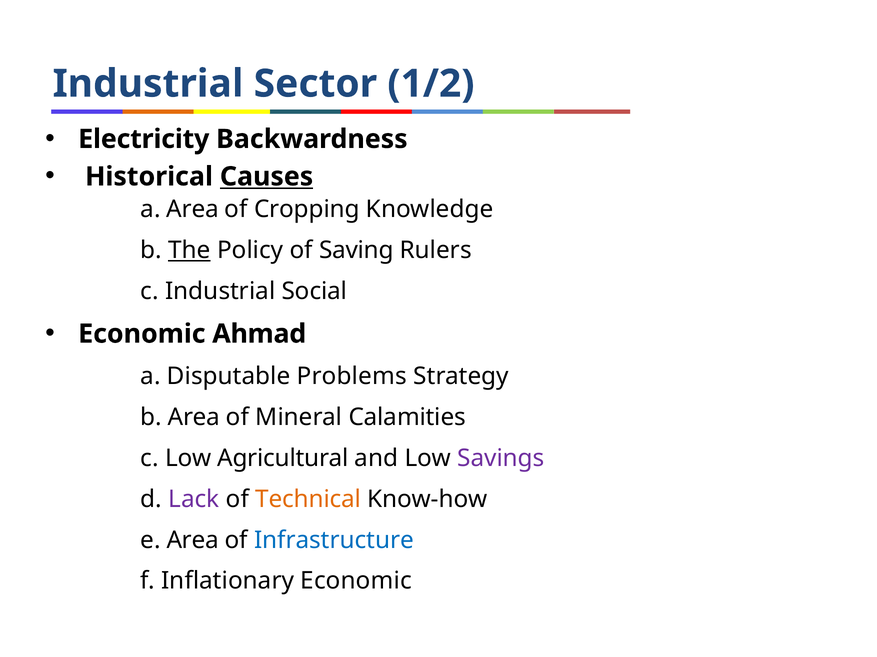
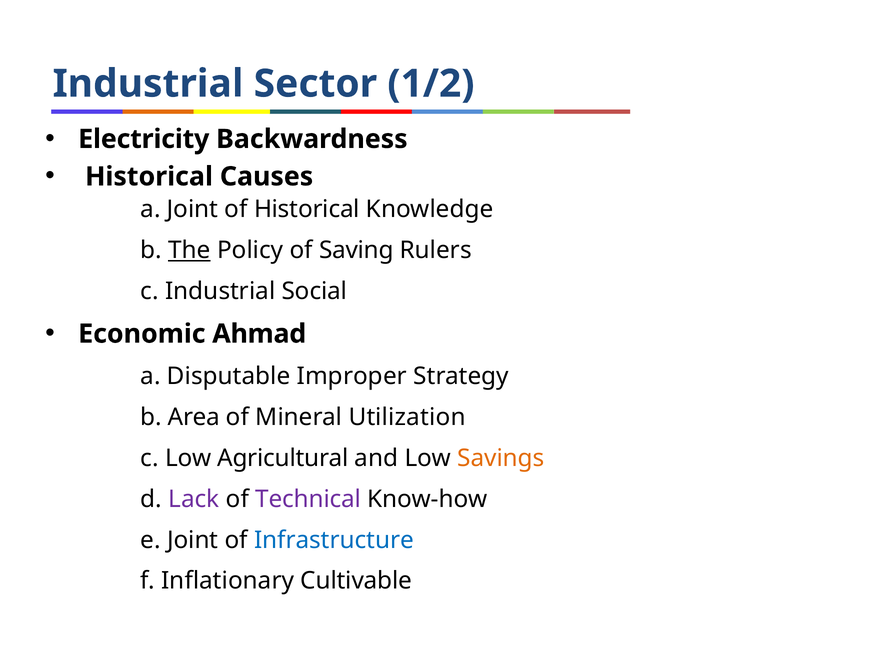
Causes underline: present -> none
a Area: Area -> Joint
of Cropping: Cropping -> Historical
Problems: Problems -> Improper
Calamities: Calamities -> Utilization
Savings colour: purple -> orange
Technical colour: orange -> purple
e Area: Area -> Joint
Inflationary Economic: Economic -> Cultivable
